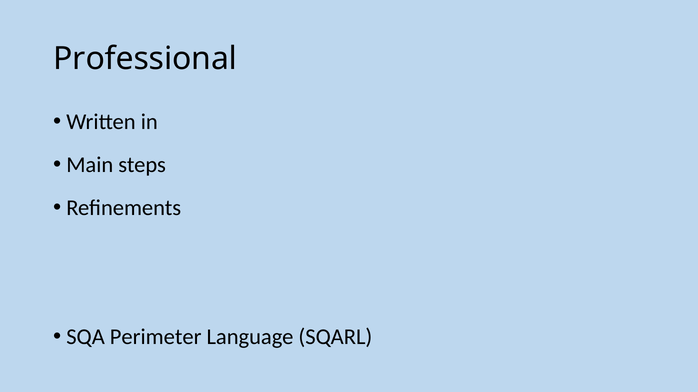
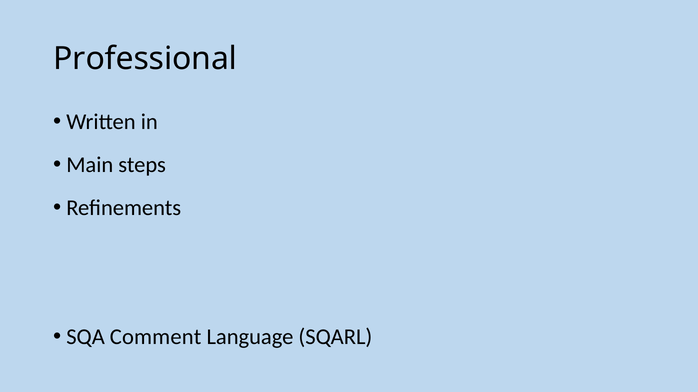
Perimeter: Perimeter -> Comment
